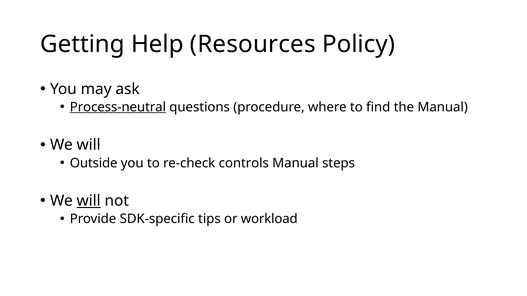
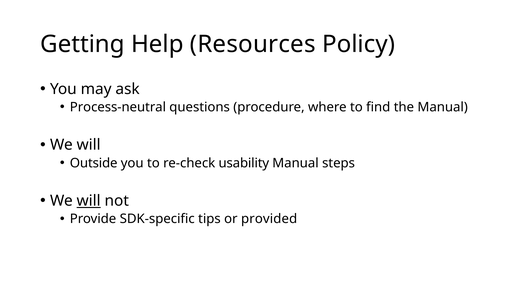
Process‑neutral underline: present -> none
controls: controls -> usability
workload: workload -> provided
